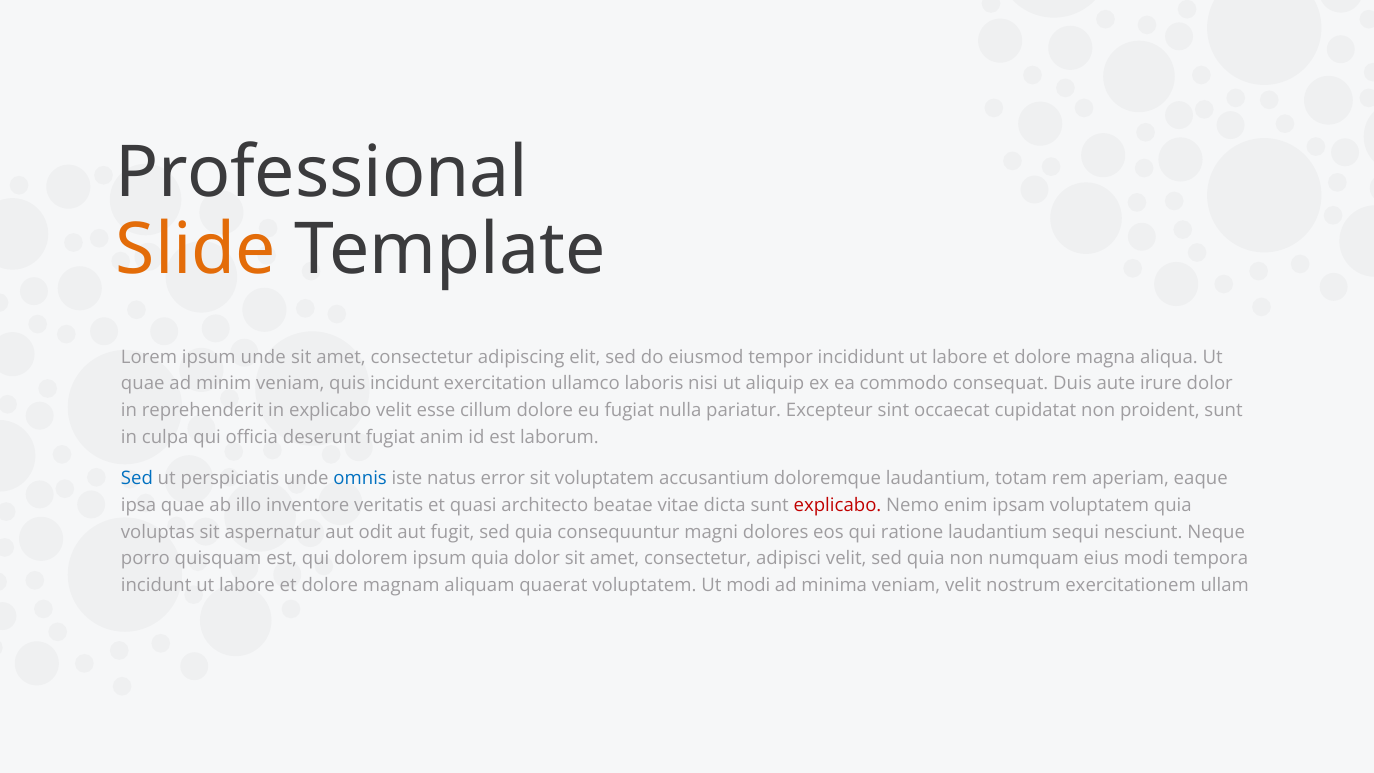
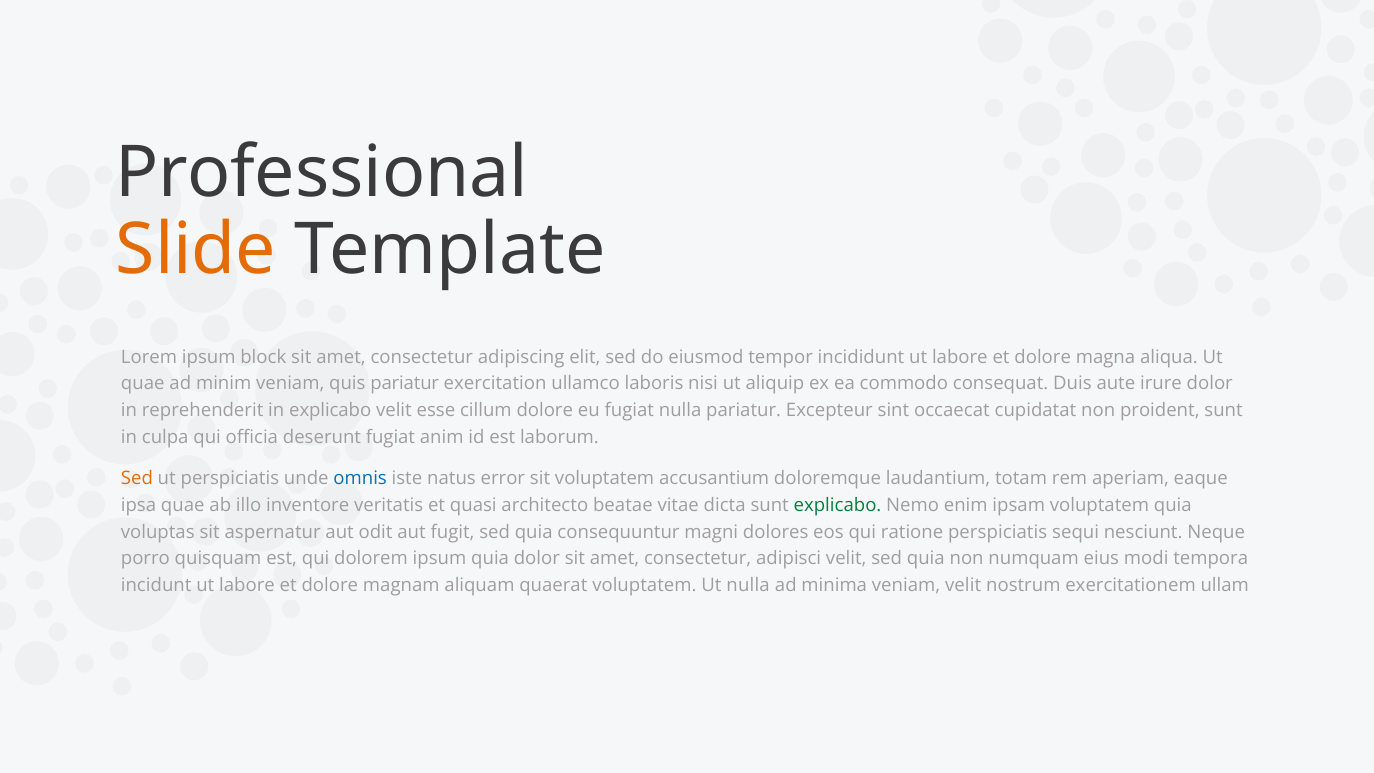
ipsum unde: unde -> block
quis incidunt: incidunt -> pariatur
Sed at (137, 478) colour: blue -> orange
explicabo at (837, 505) colour: red -> green
ratione laudantium: laudantium -> perspiciatis
Ut modi: modi -> nulla
